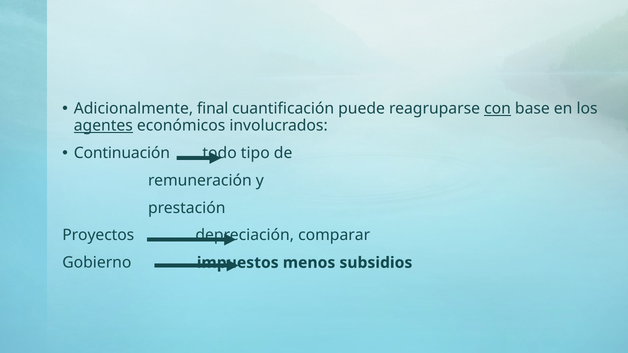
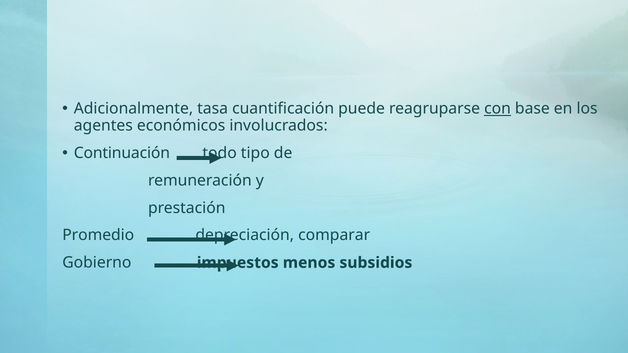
final: final -> tasa
agentes underline: present -> none
Proyectos: Proyectos -> Promedio
